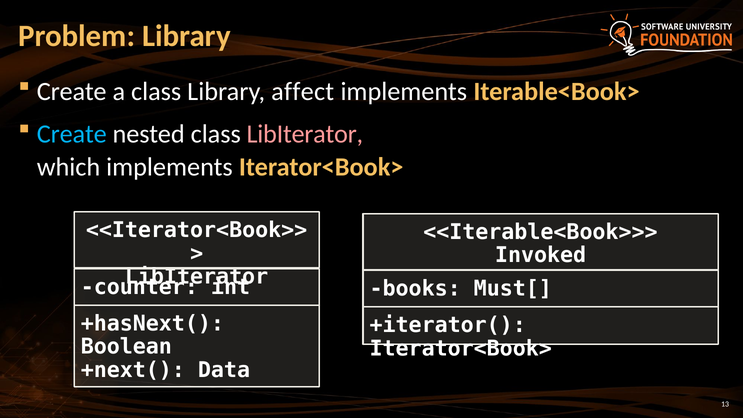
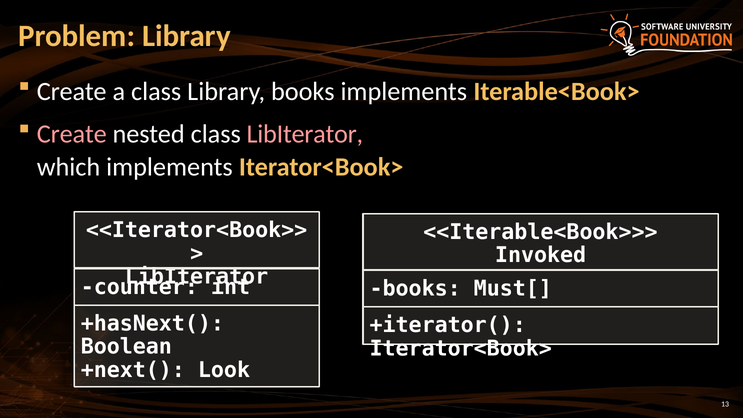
Library affect: affect -> books
Create at (72, 134) colour: light blue -> pink
Data: Data -> Look
